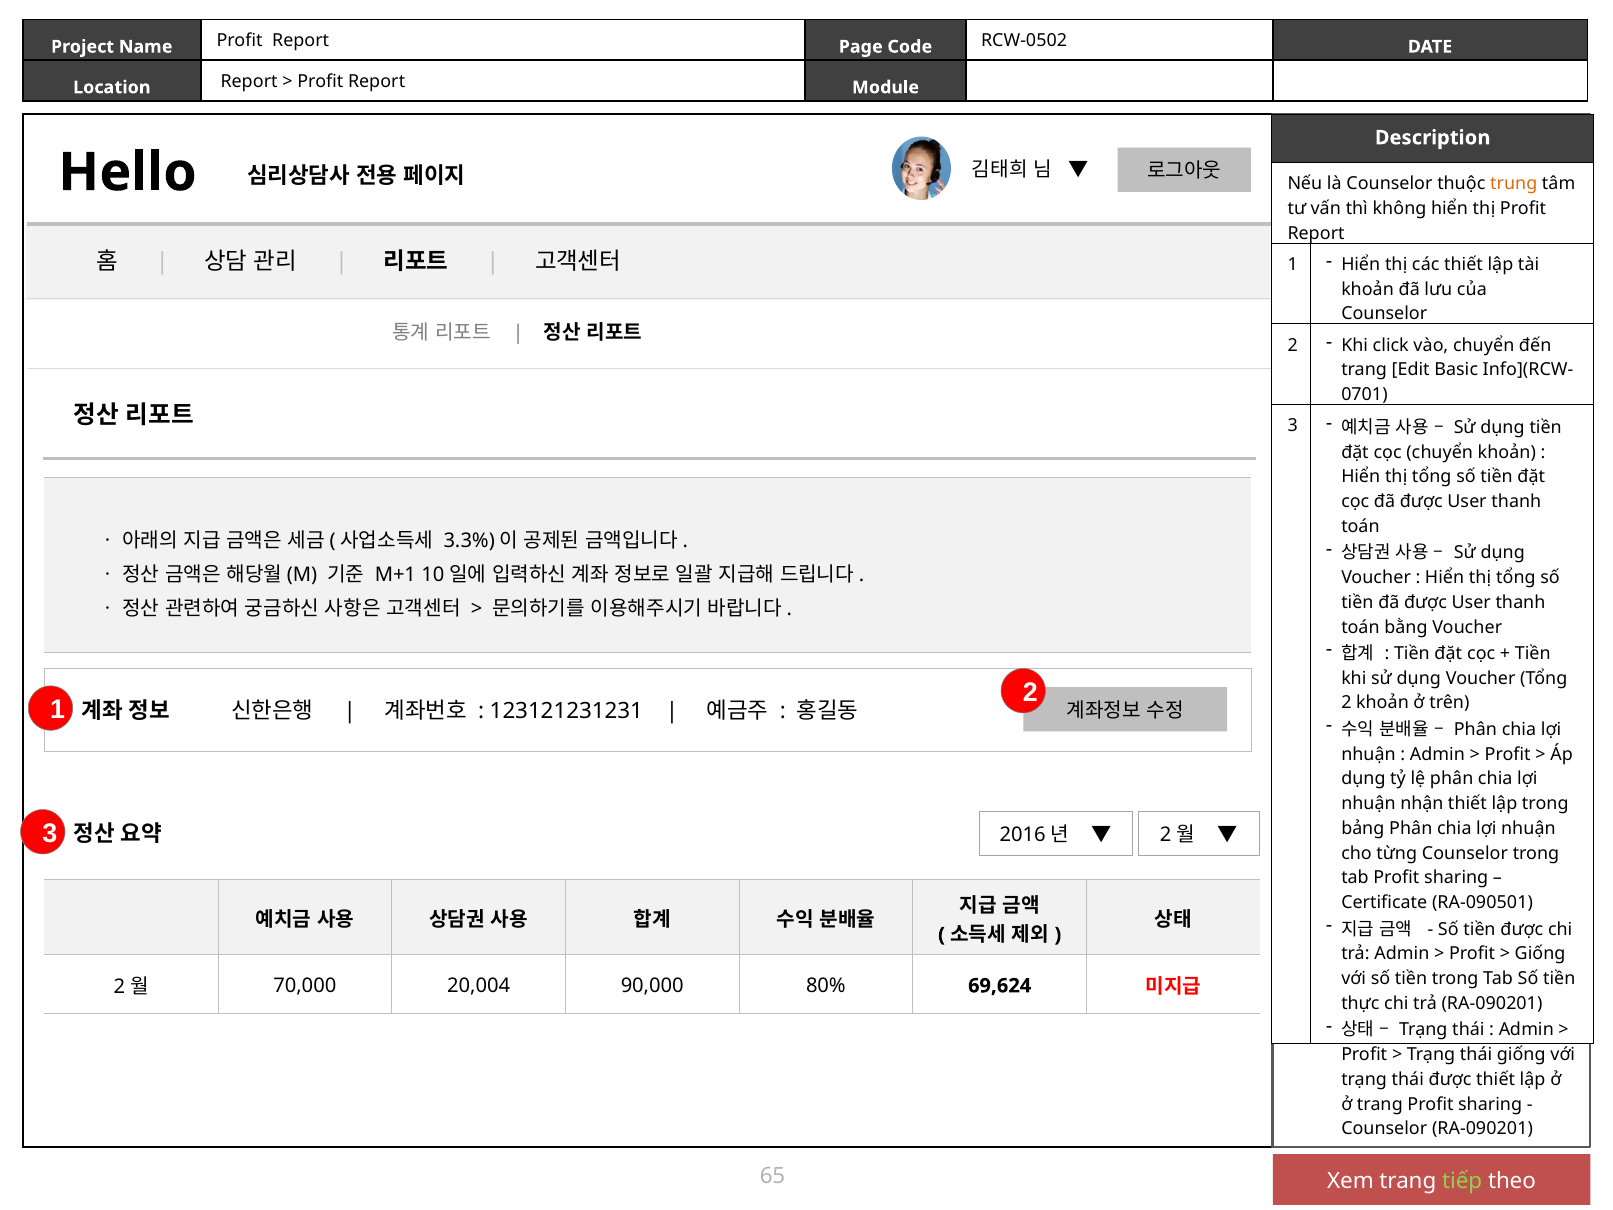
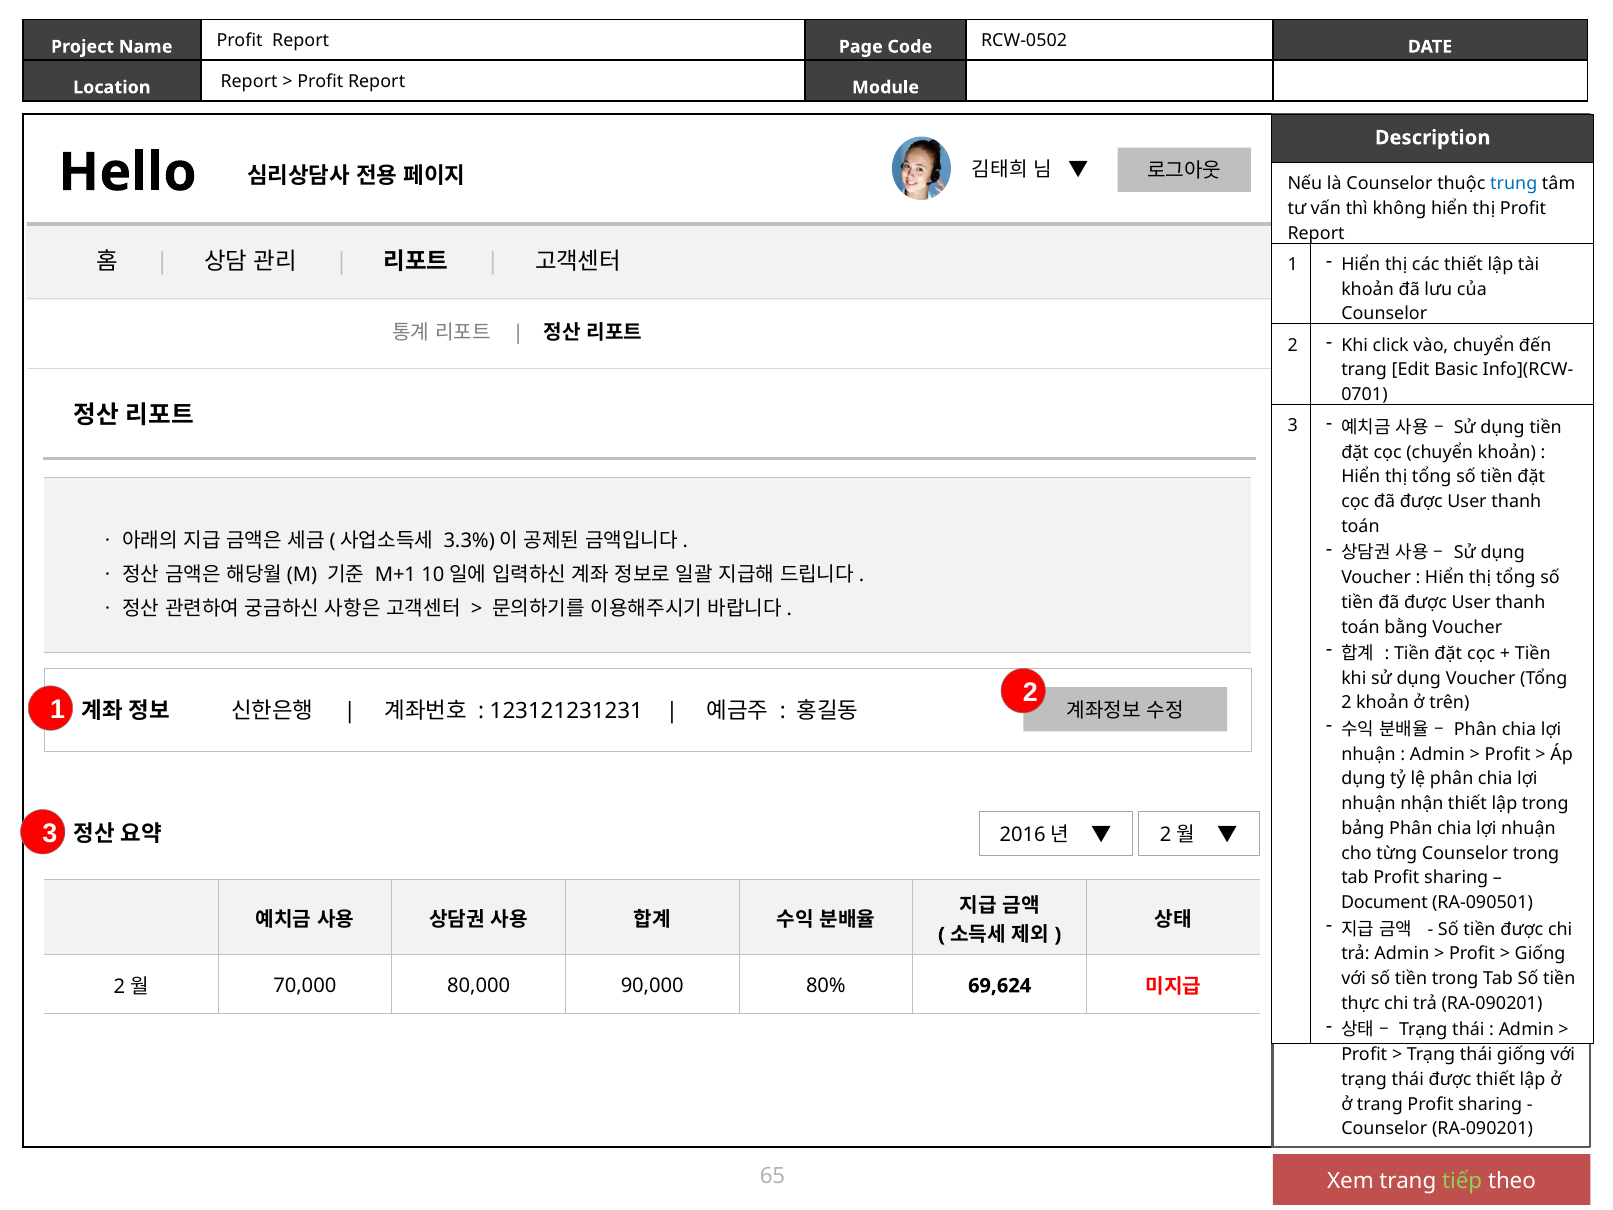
trung colour: orange -> blue
Certificate: Certificate -> Document
20,004: 20,004 -> 80,000
